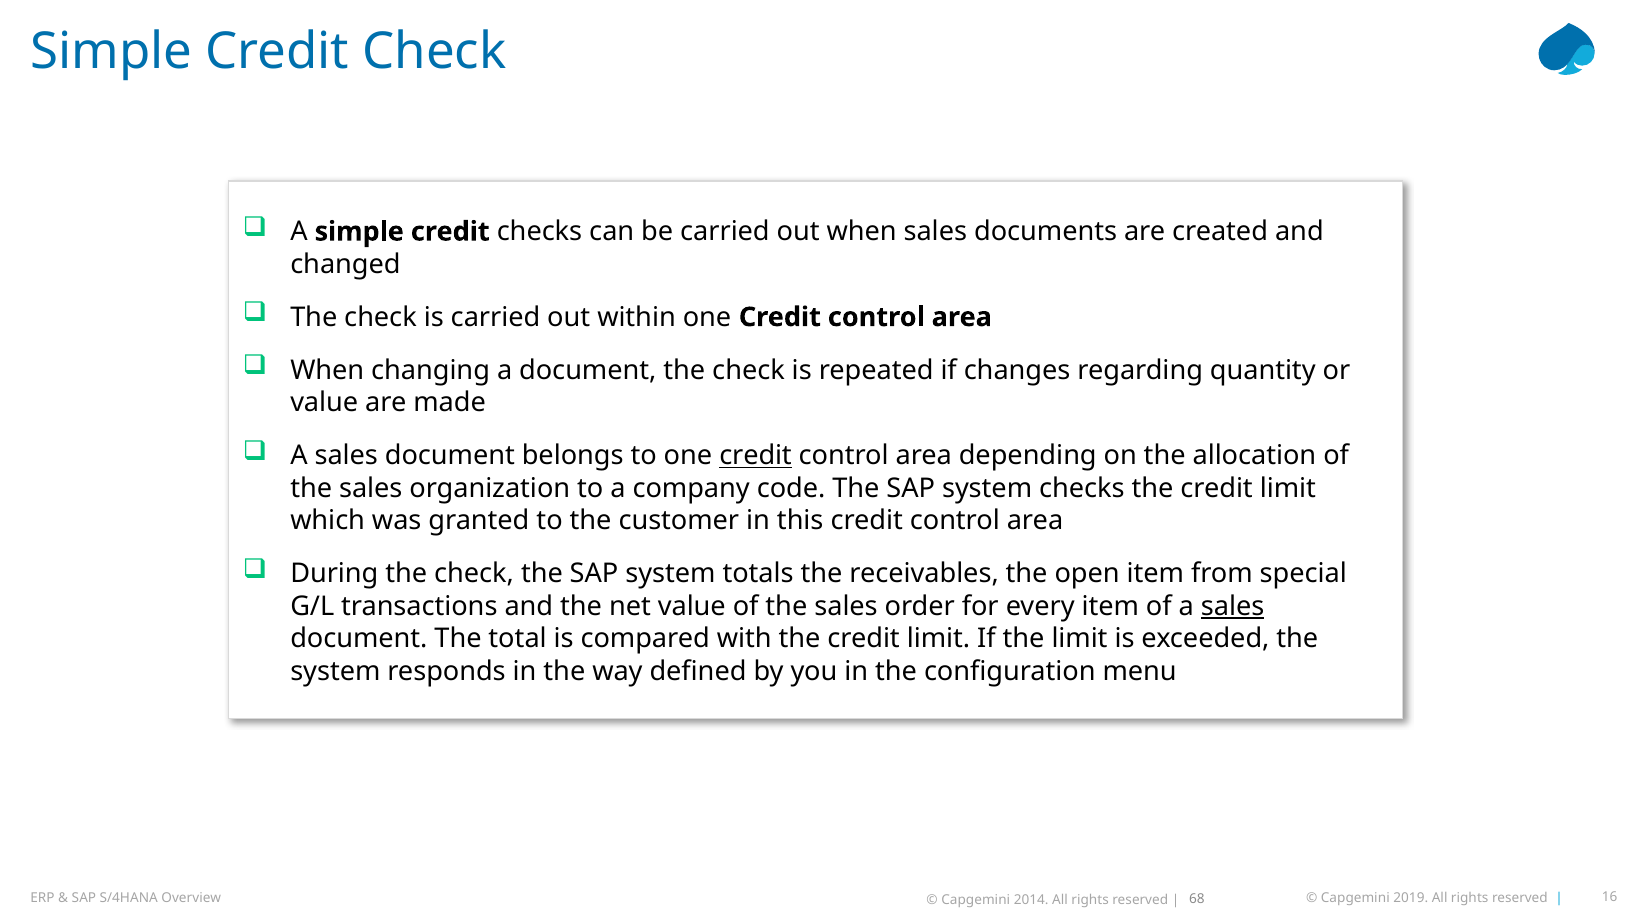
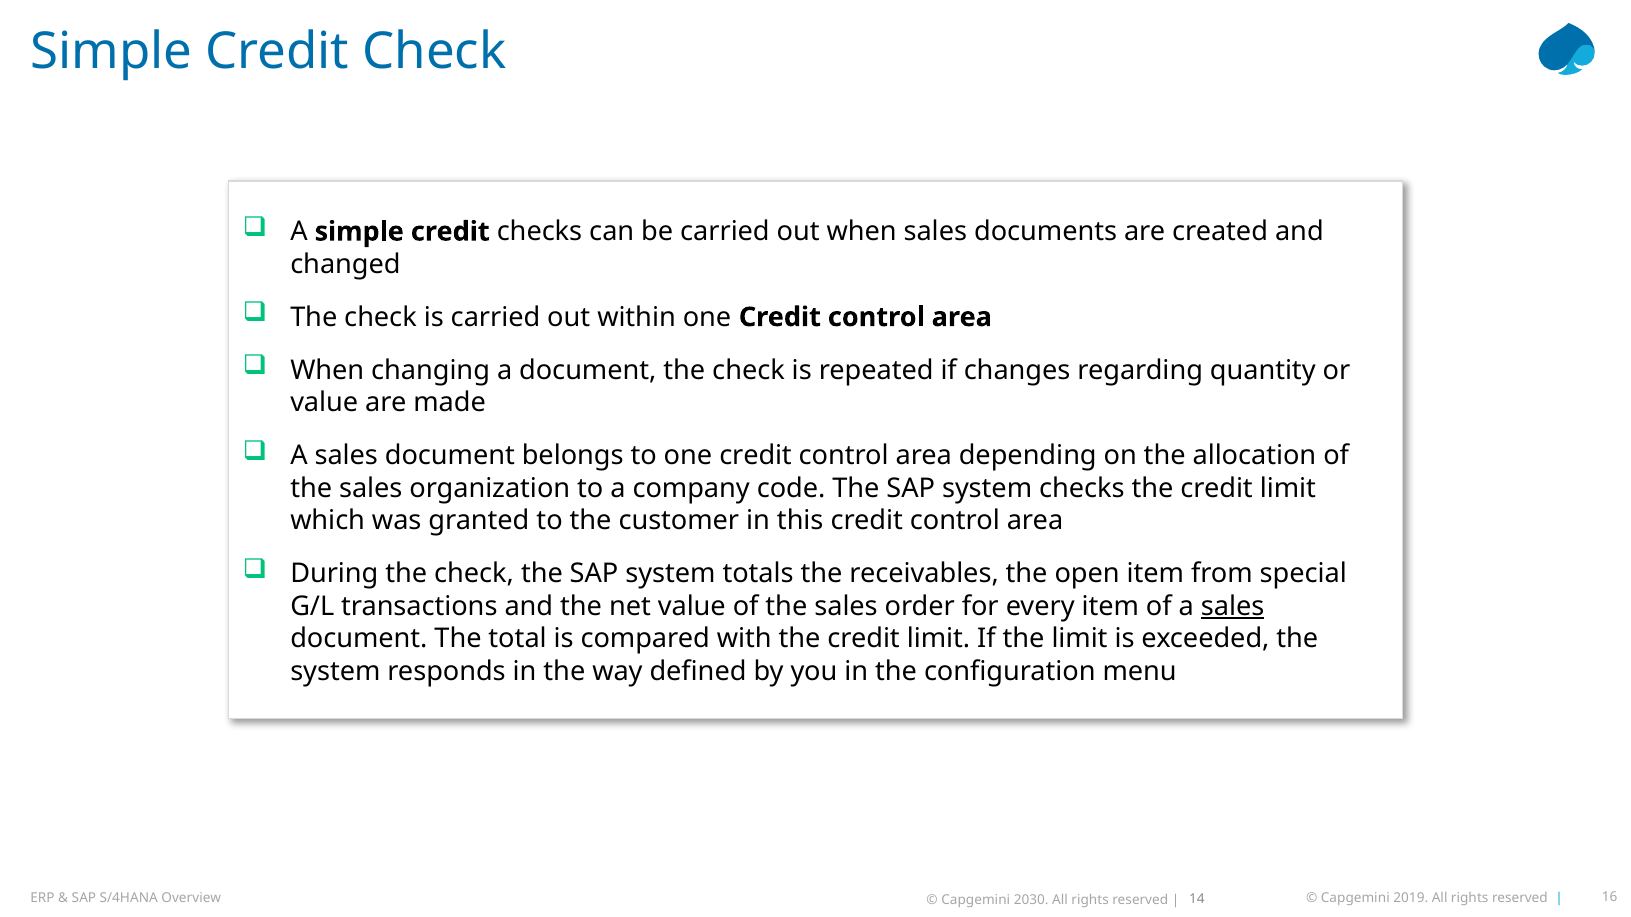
credit at (756, 456) underline: present -> none
2014: 2014 -> 2030
68: 68 -> 14
